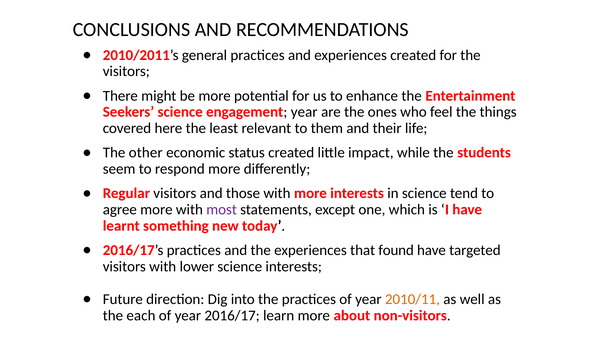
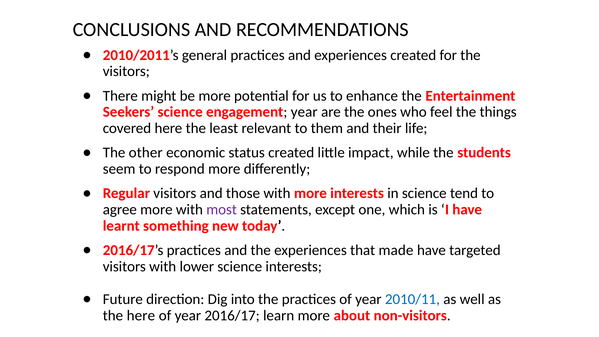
found: found -> made
2010/11 colour: orange -> blue
the each: each -> here
